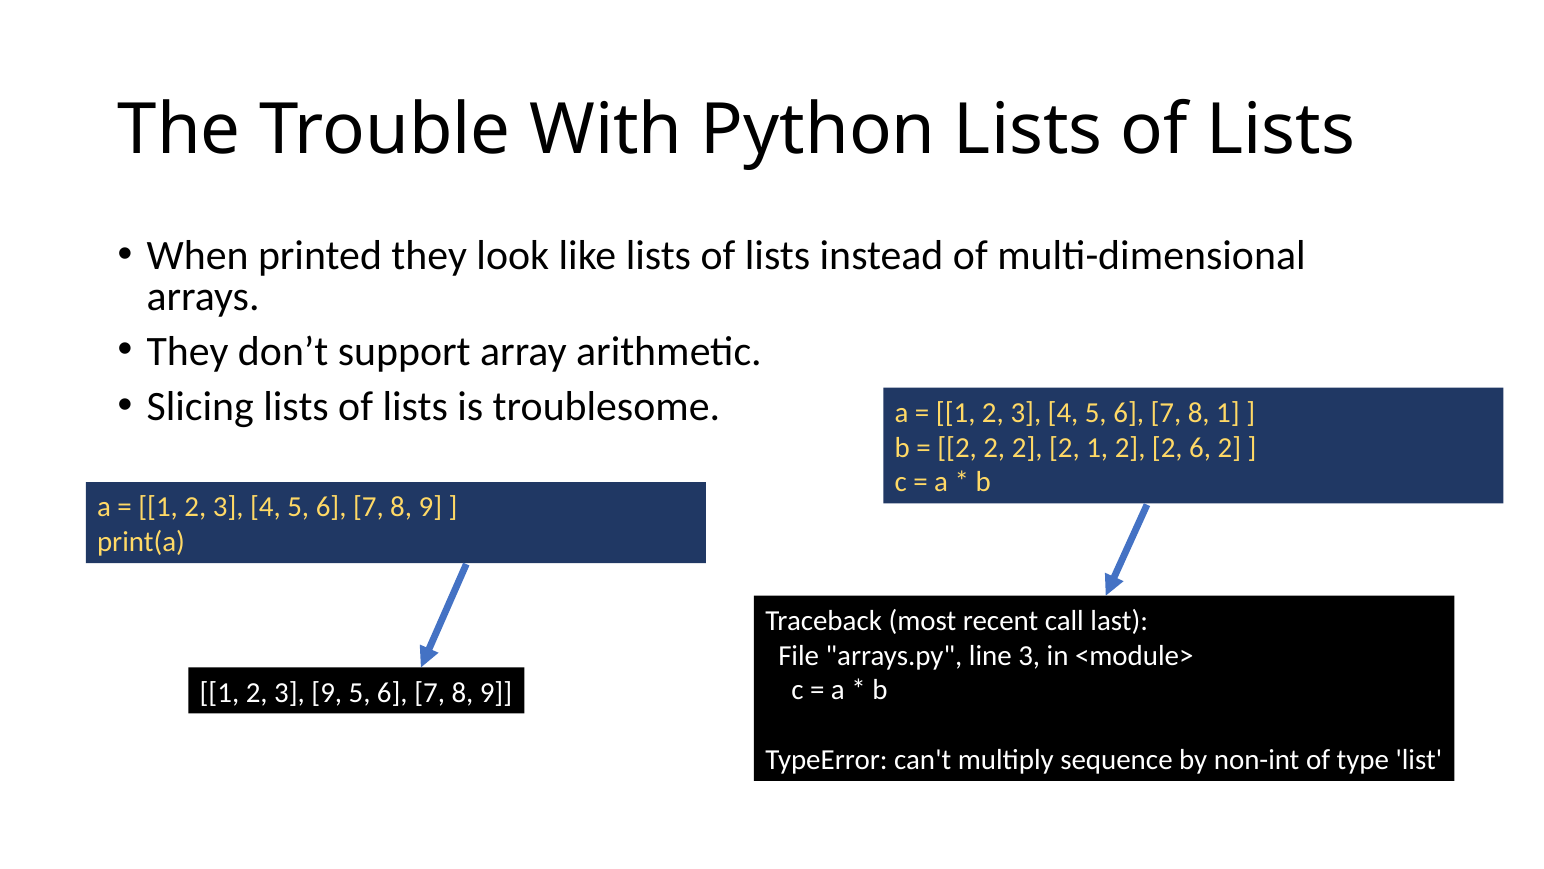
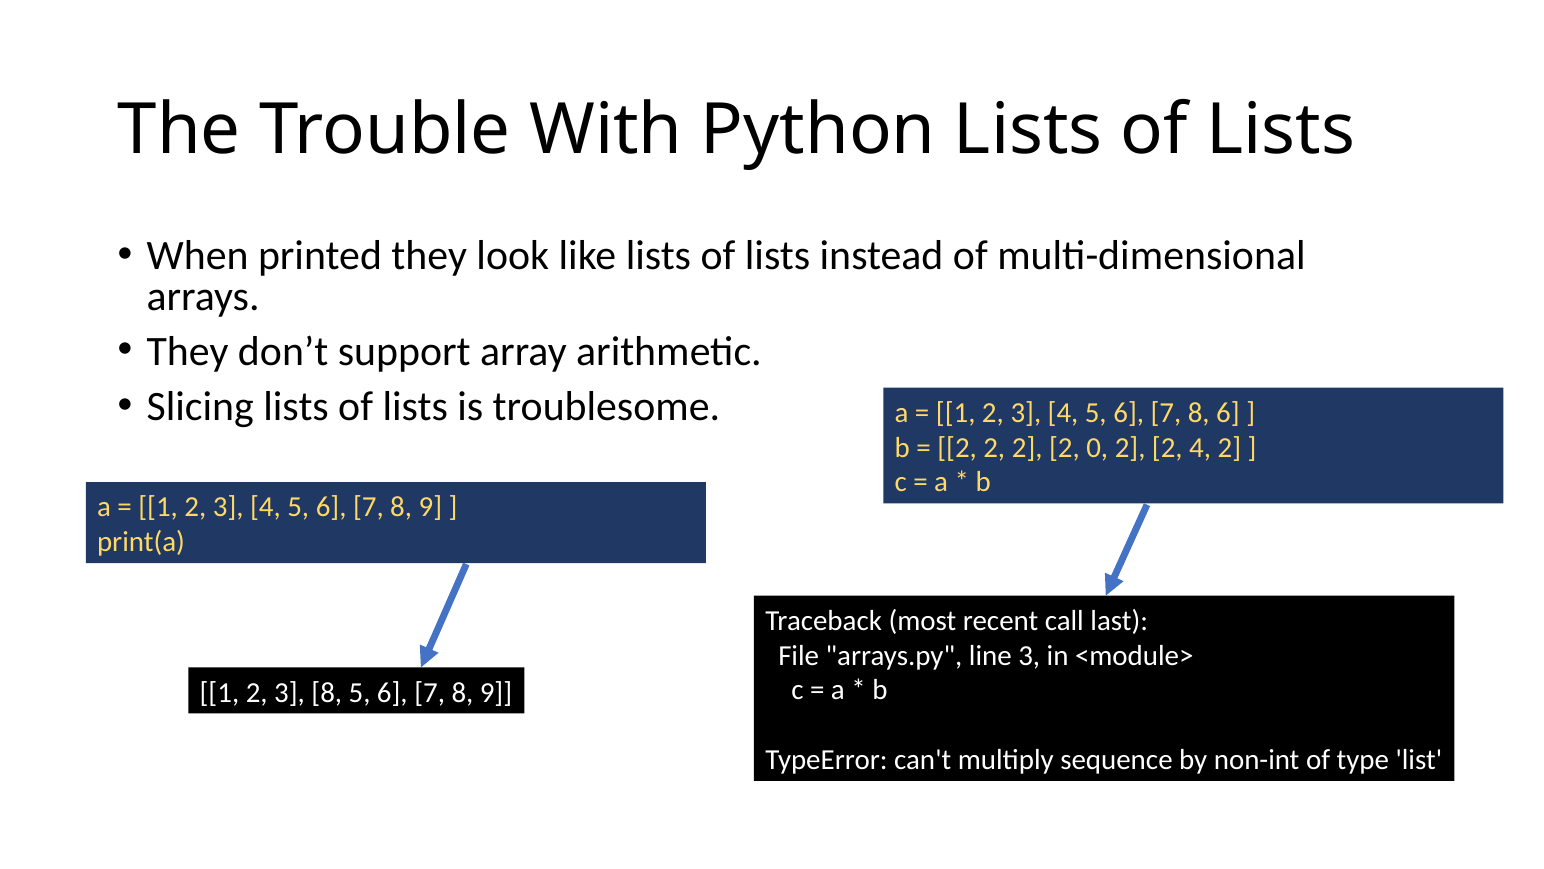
8 1: 1 -> 6
2 1: 1 -> 0
2 6: 6 -> 4
3 9: 9 -> 8
